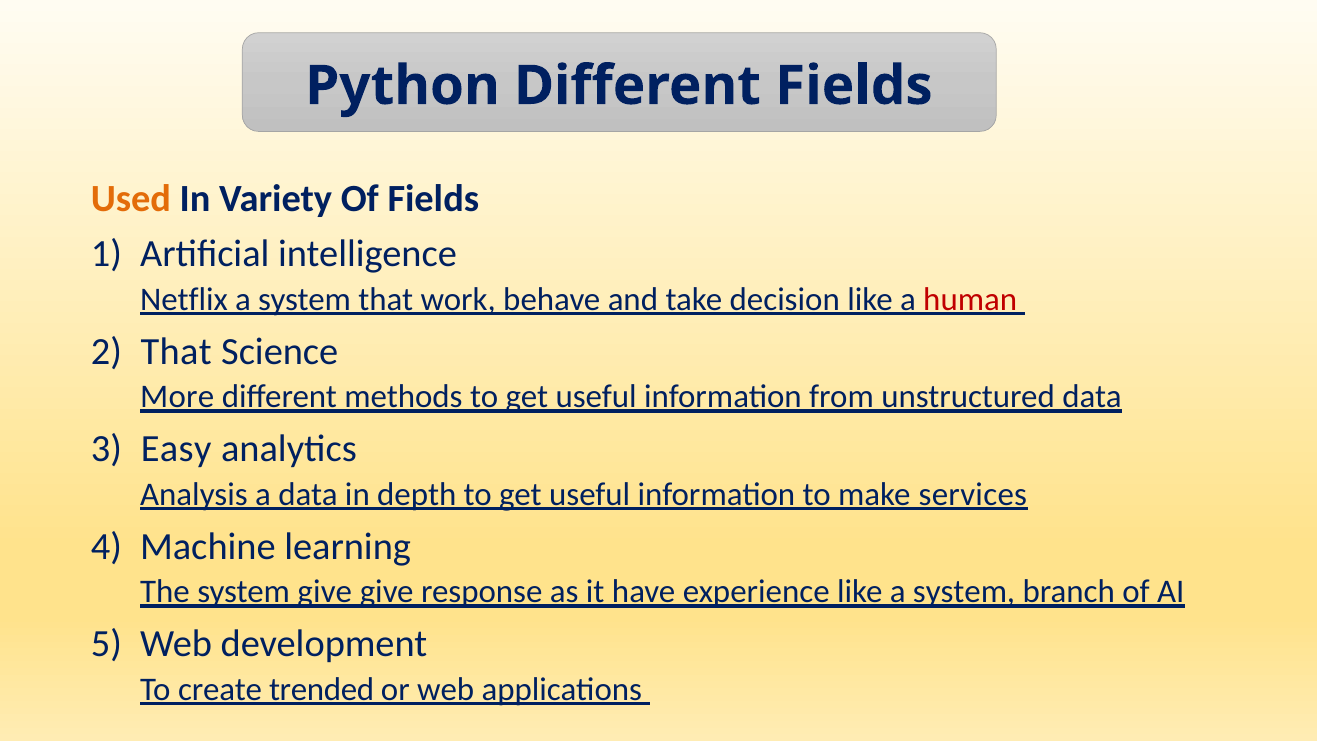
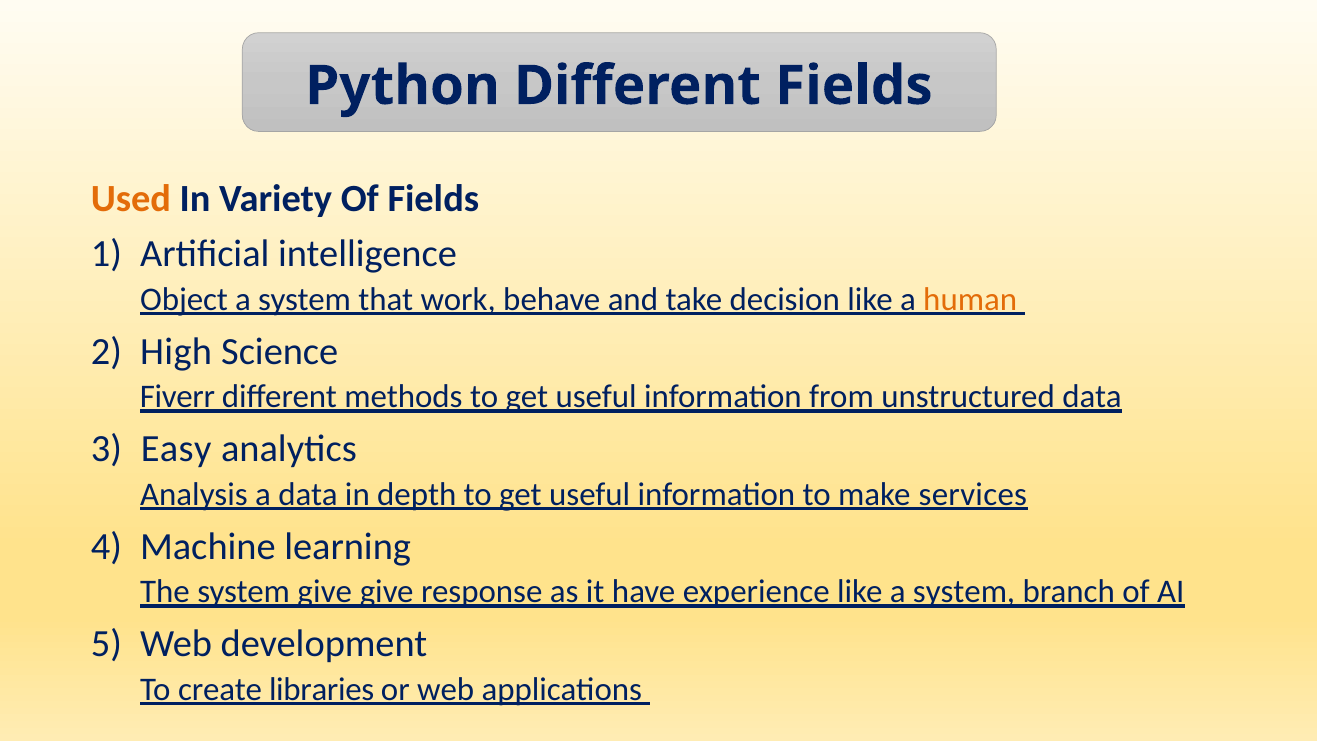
Netflix: Netflix -> Object
human colour: red -> orange
That at (176, 351): That -> High
More: More -> Fiverr
trended: trended -> libraries
